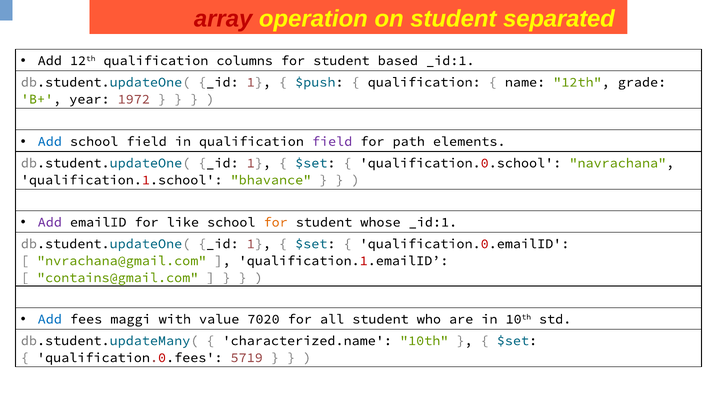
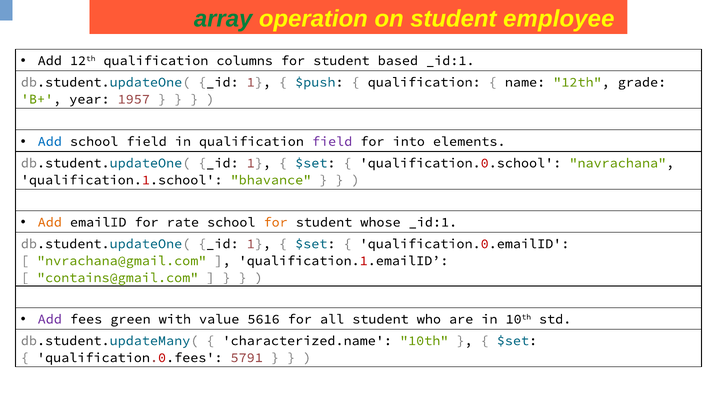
array colour: red -> green
separated: separated -> employee
1972: 1972 -> 1957
path: path -> into
Add at (50, 222) colour: purple -> orange
like: like -> rate
Add at (50, 319) colour: blue -> purple
maggi: maggi -> green
7020: 7020 -> 5616
5719: 5719 -> 5791
